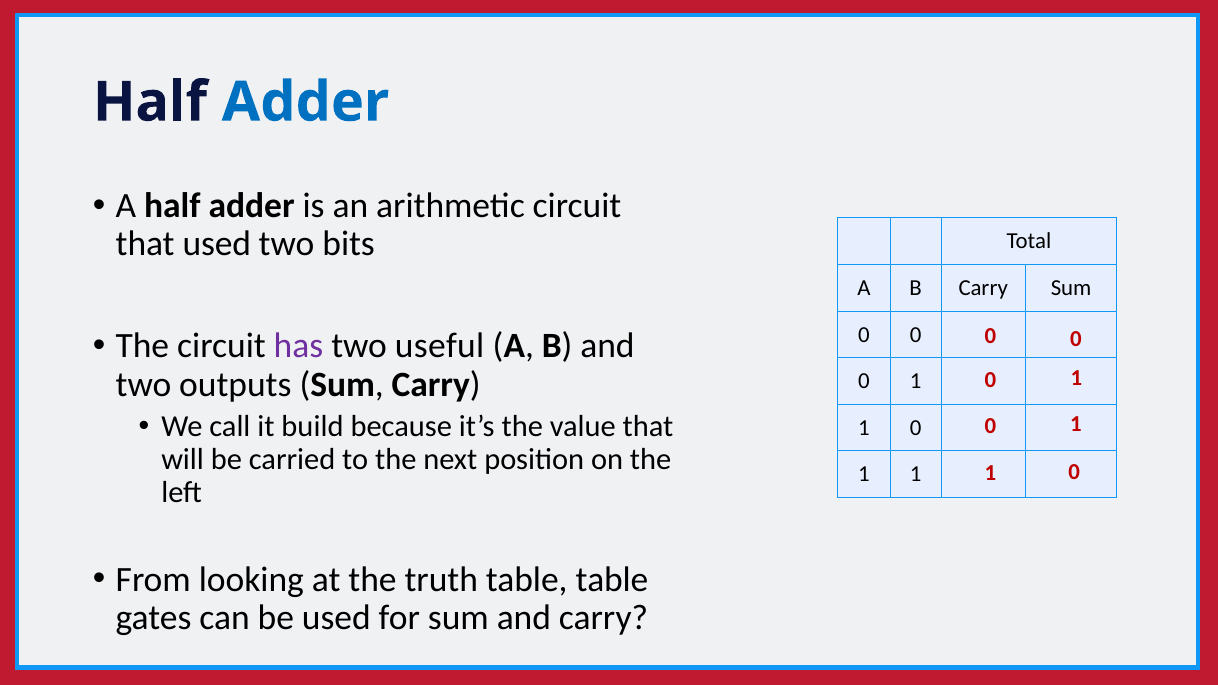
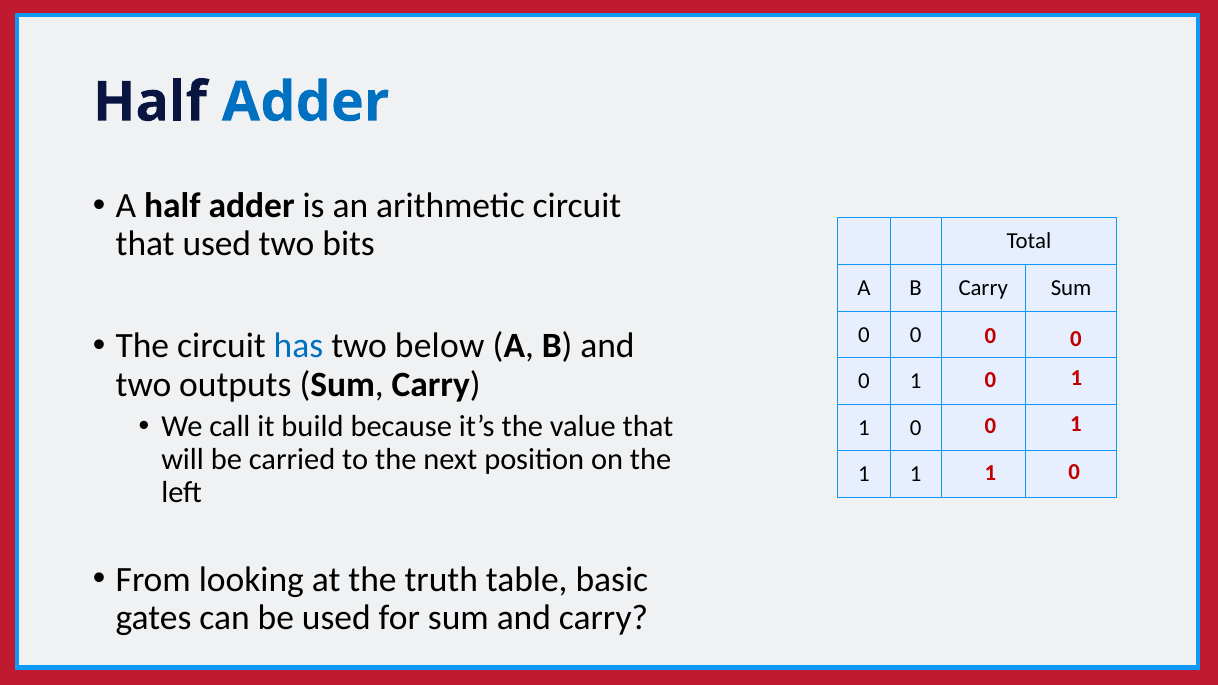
has colour: purple -> blue
useful: useful -> below
table table: table -> basic
